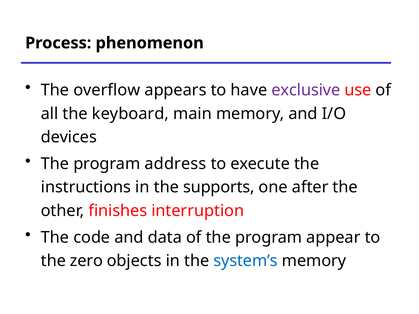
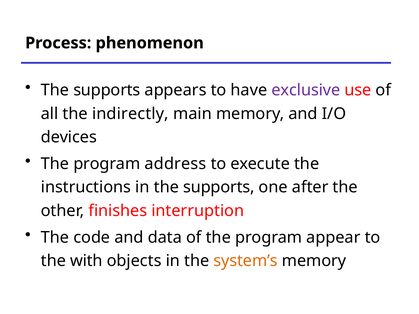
overflow at (107, 90): overflow -> supports
keyboard: keyboard -> indirectly
zero: zero -> with
system’s colour: blue -> orange
